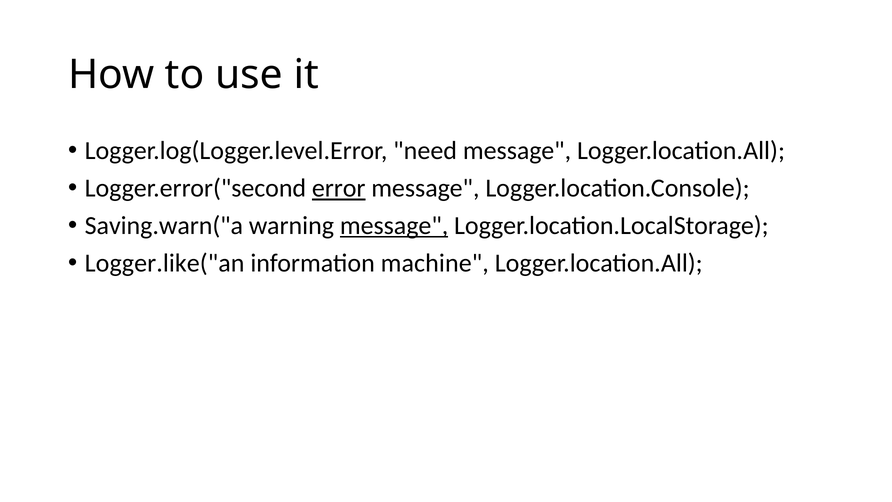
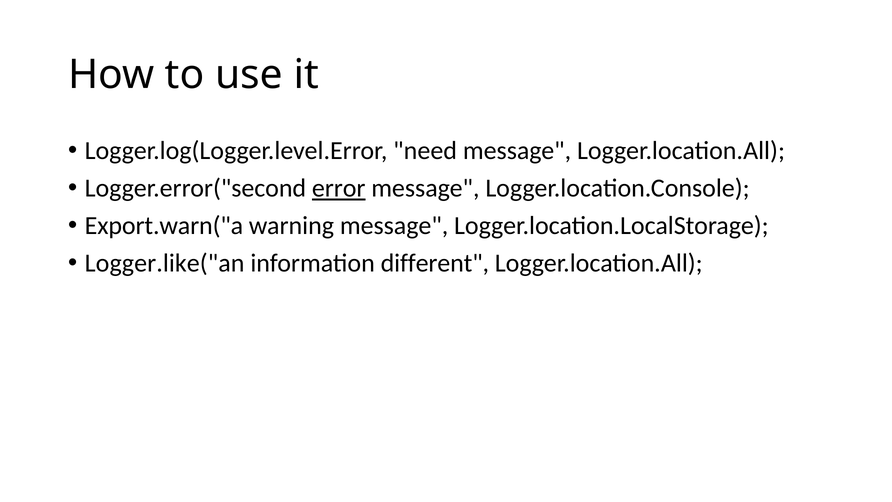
Saving.warn("a: Saving.warn("a -> Export.warn("a
message at (394, 226) underline: present -> none
machine: machine -> different
